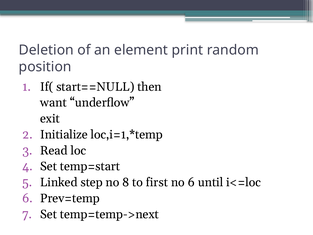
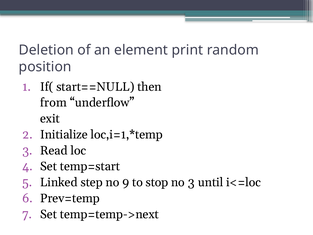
want: want -> from
8: 8 -> 9
first: first -> stop
no 6: 6 -> 3
